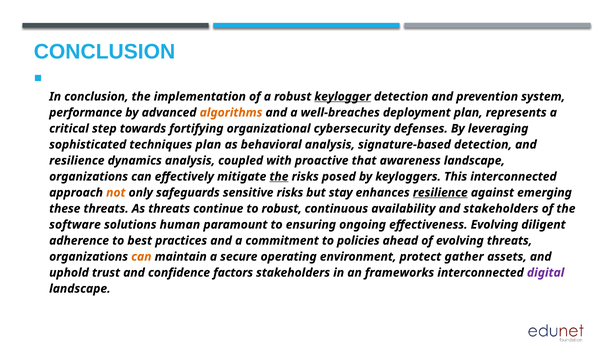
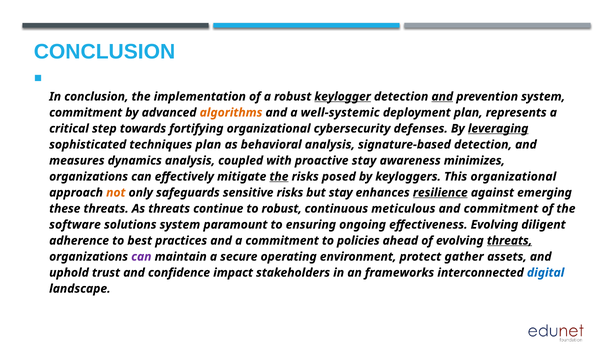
and at (442, 97) underline: none -> present
performance at (86, 113): performance -> commitment
well-breaches: well-breaches -> well-systemic
leveraging underline: none -> present
resilience at (77, 161): resilience -> measures
proactive that: that -> stay
awareness landscape: landscape -> minimizes
This interconnected: interconnected -> organizational
availability: availability -> meticulous
and stakeholders: stakeholders -> commitment
solutions human: human -> system
threats at (509, 241) underline: none -> present
can at (141, 257) colour: orange -> purple
factors: factors -> impact
digital colour: purple -> blue
